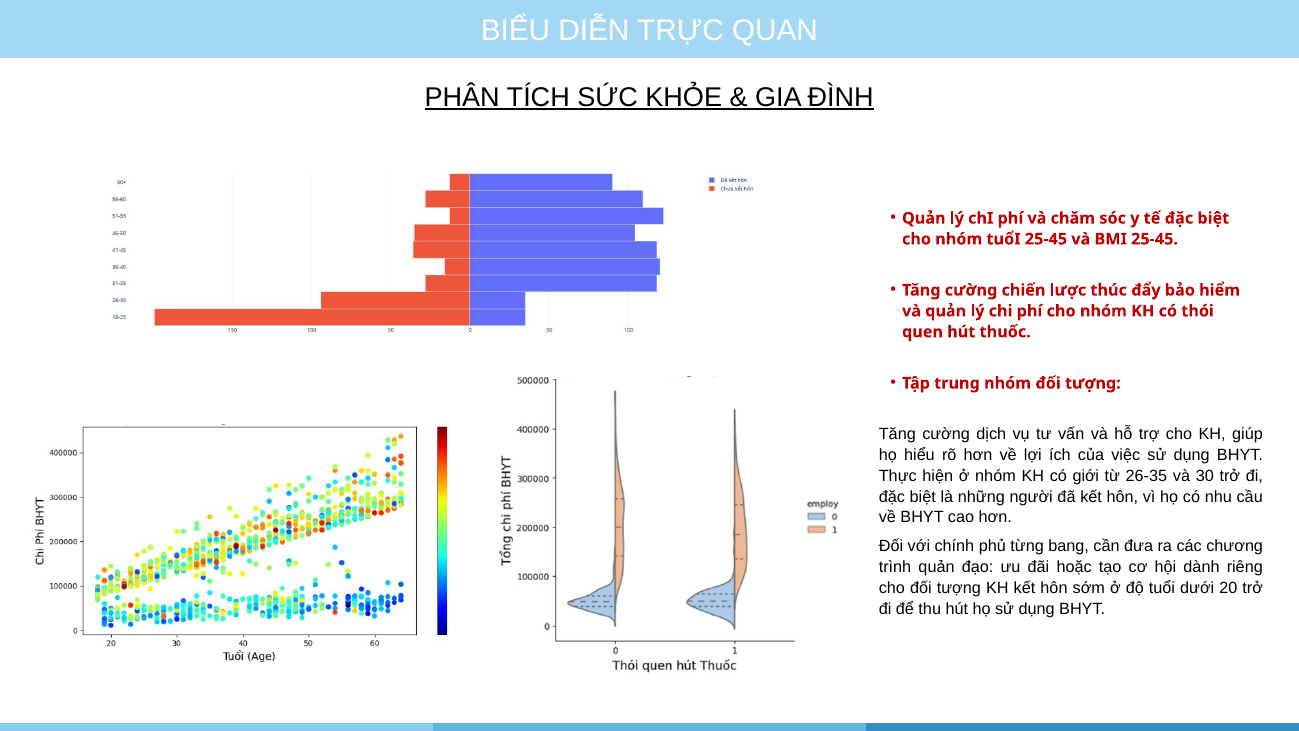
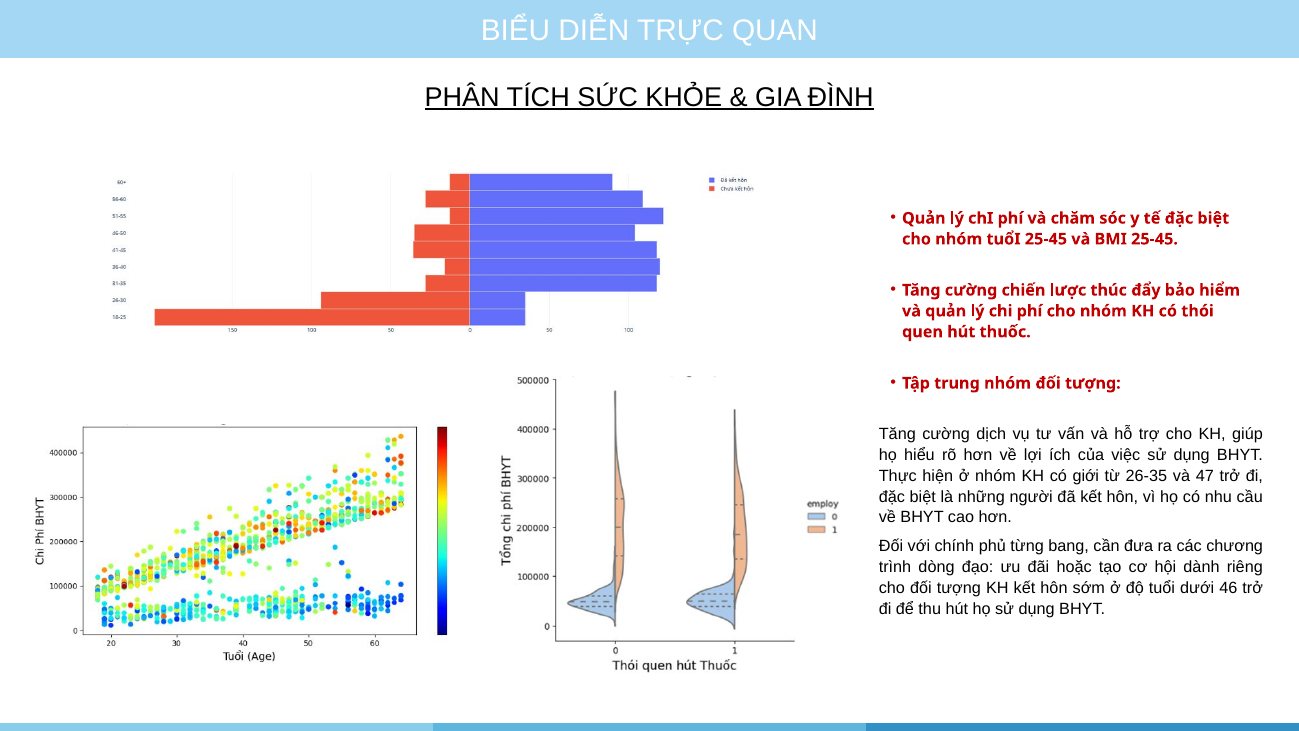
30: 30 -> 47
trình quản: quản -> dòng
20: 20 -> 46
